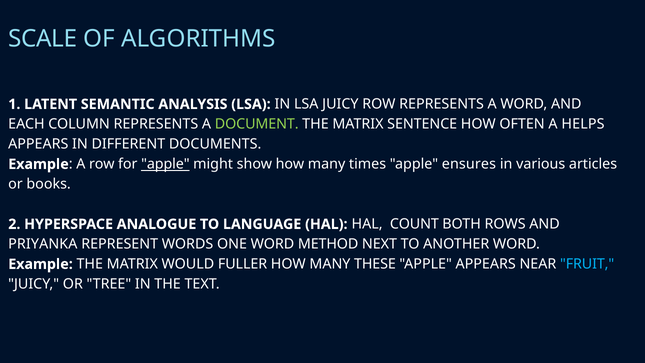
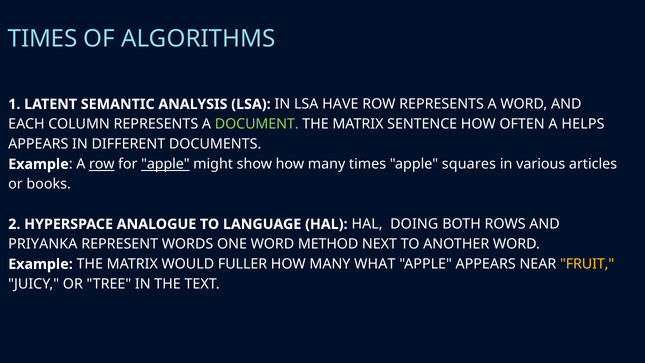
SCALE at (43, 39): SCALE -> TIMES
LSA JUICY: JUICY -> HAVE
row at (102, 164) underline: none -> present
ensures: ensures -> squares
COUNT: COUNT -> DOING
THESE: THESE -> WHAT
FRUIT colour: light blue -> yellow
